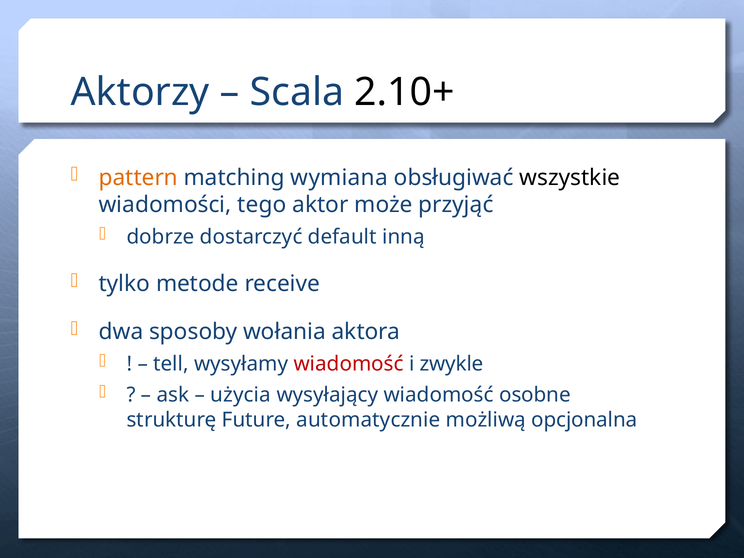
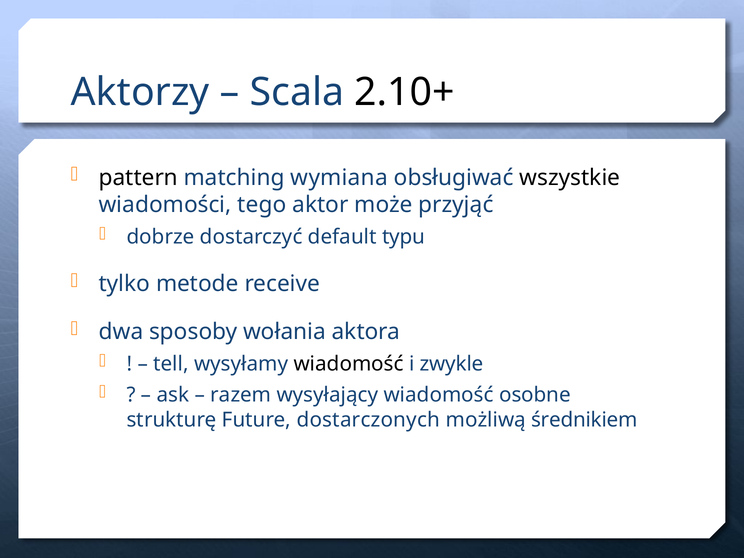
pattern colour: orange -> black
inną: inną -> typu
wiadomość at (349, 364) colour: red -> black
użycia: użycia -> razem
automatycznie: automatycznie -> dostarczonych
opcjonalna: opcjonalna -> średnikiem
